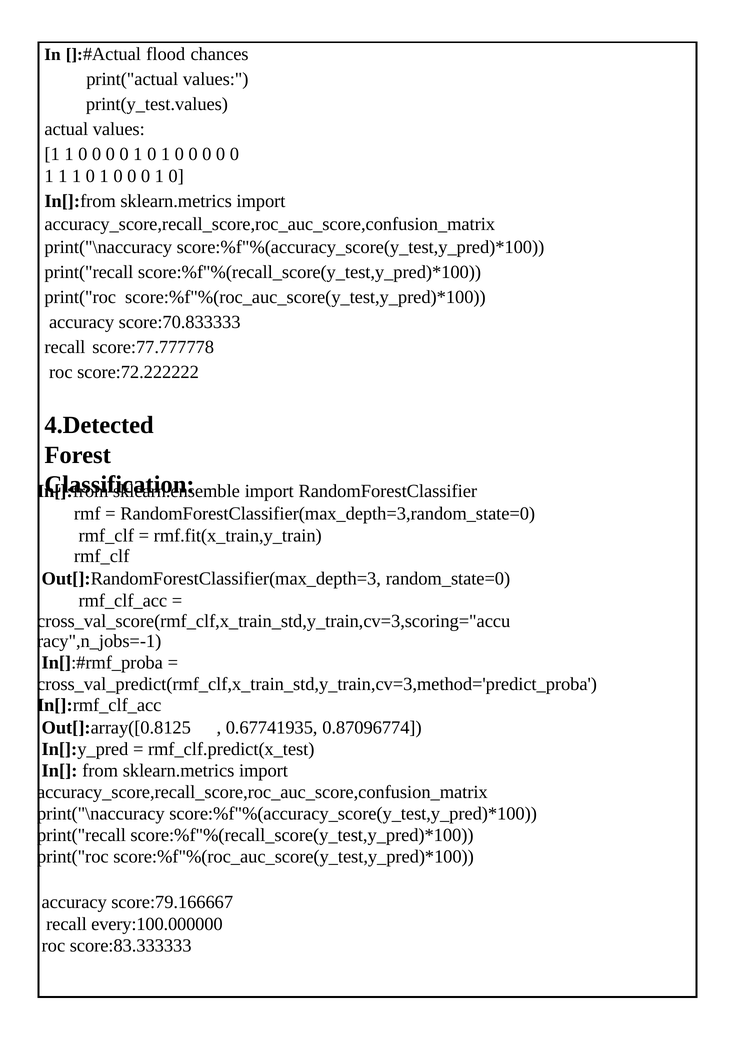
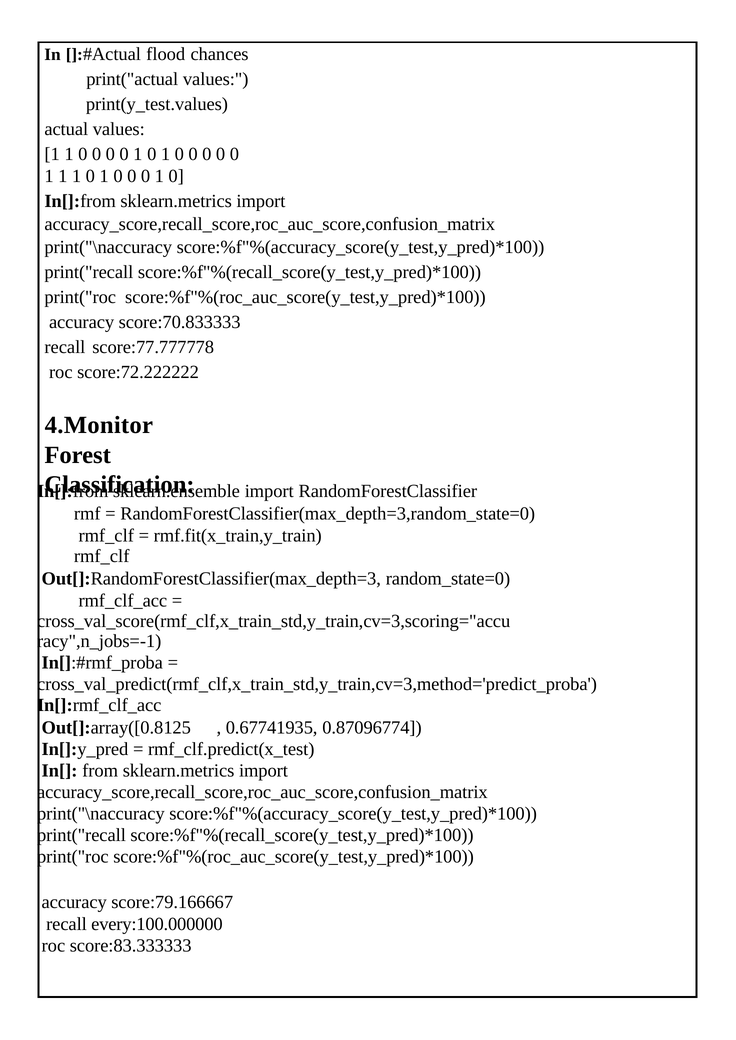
4.Detected: 4.Detected -> 4.Monitor
